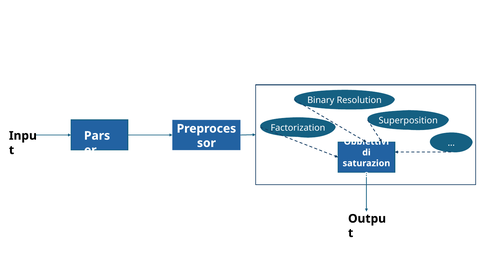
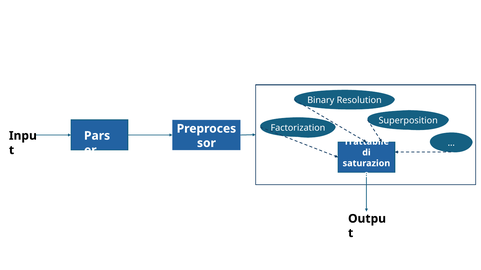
Obbiettivi: Obbiettivi -> Trattabile
